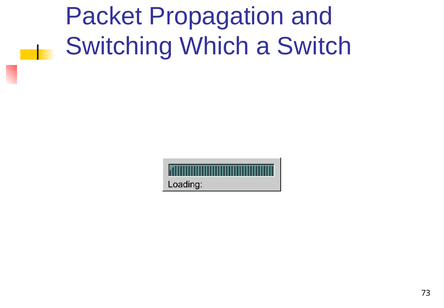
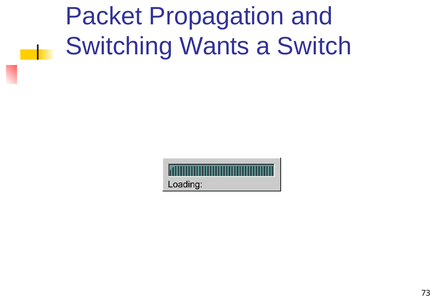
Which: Which -> Wants
